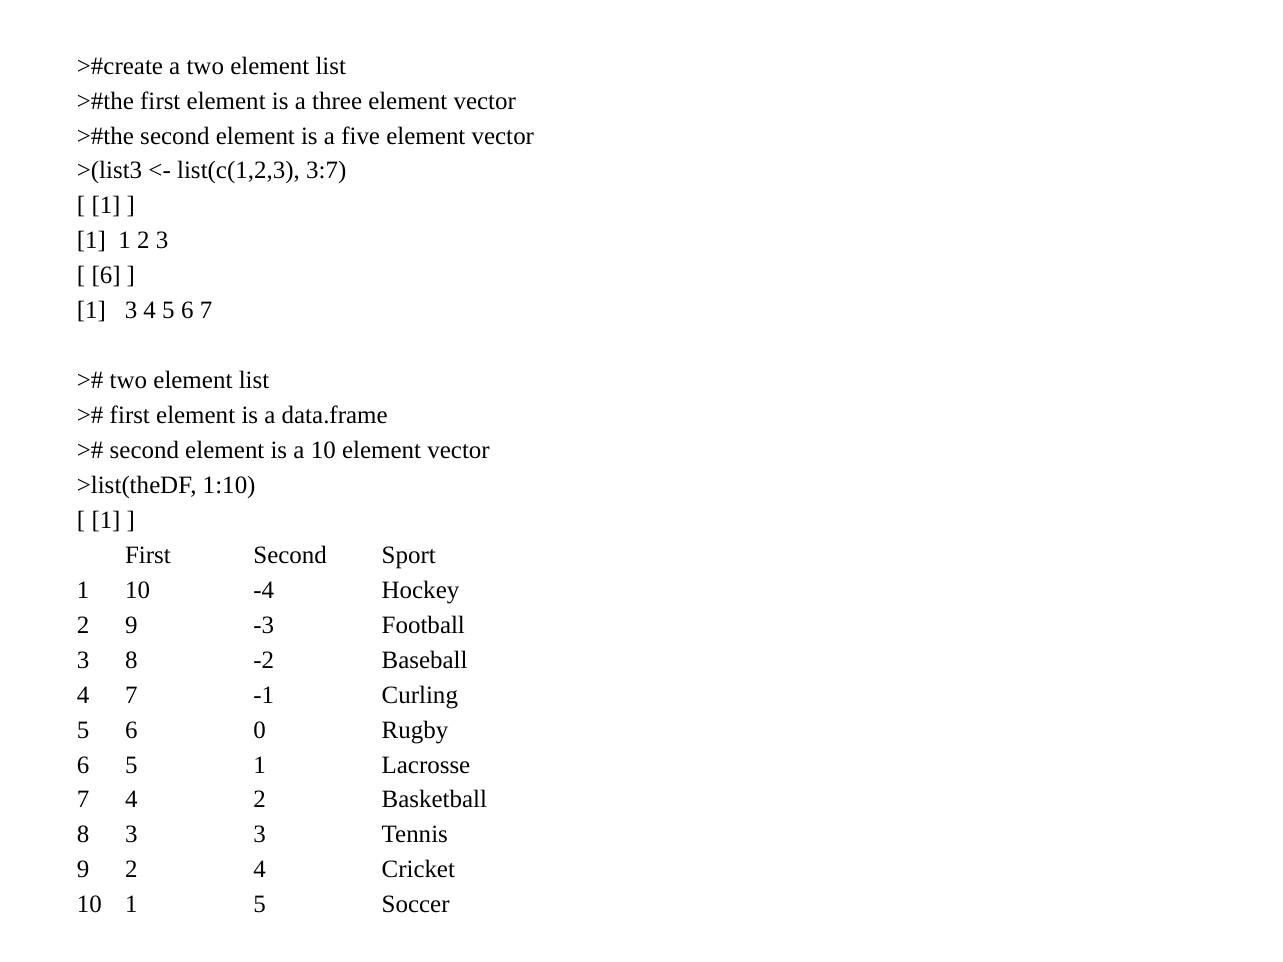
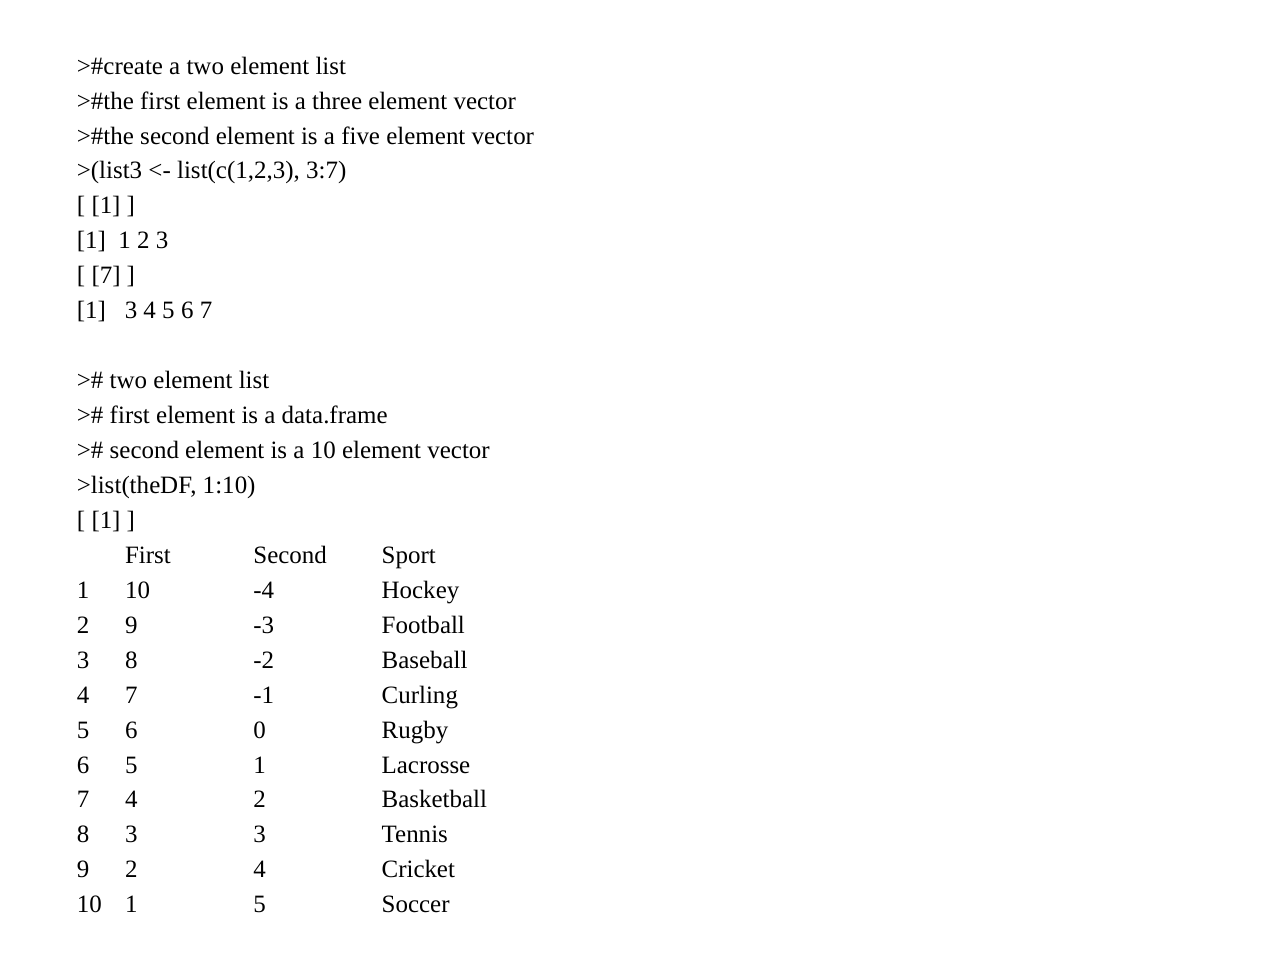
6 at (106, 276): 6 -> 7
